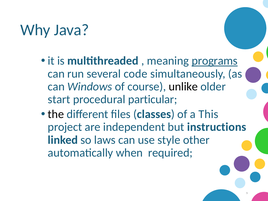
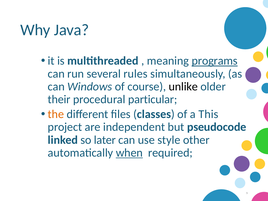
code: code -> rules
start: start -> their
the colour: black -> orange
instructions: instructions -> pseudocode
laws: laws -> later
when underline: none -> present
